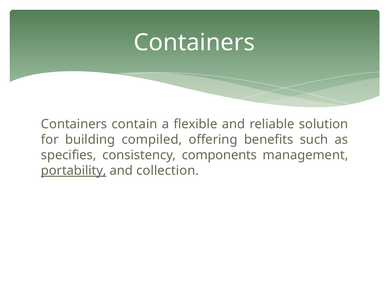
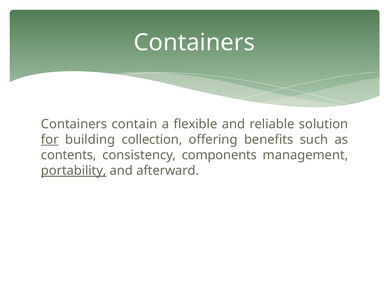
for underline: none -> present
compiled: compiled -> collection
specifies: specifies -> contents
collection: collection -> afterward
